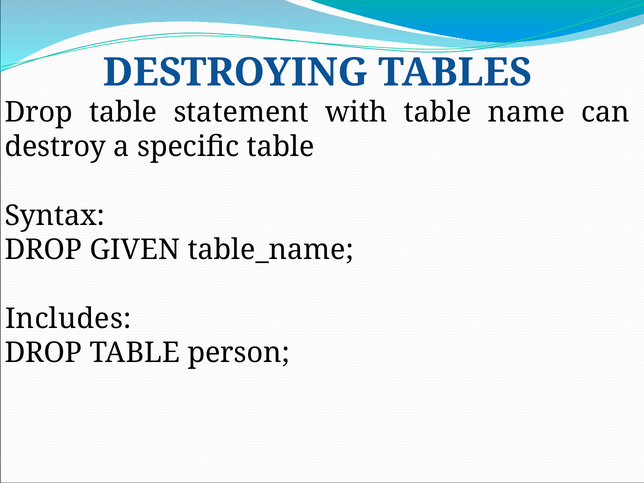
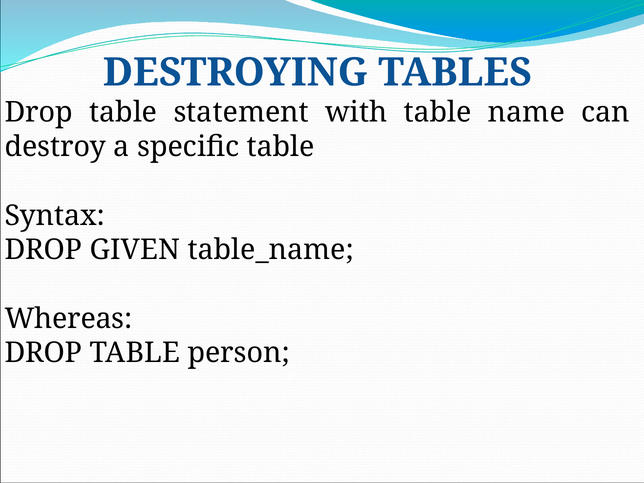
Includes: Includes -> Whereas
